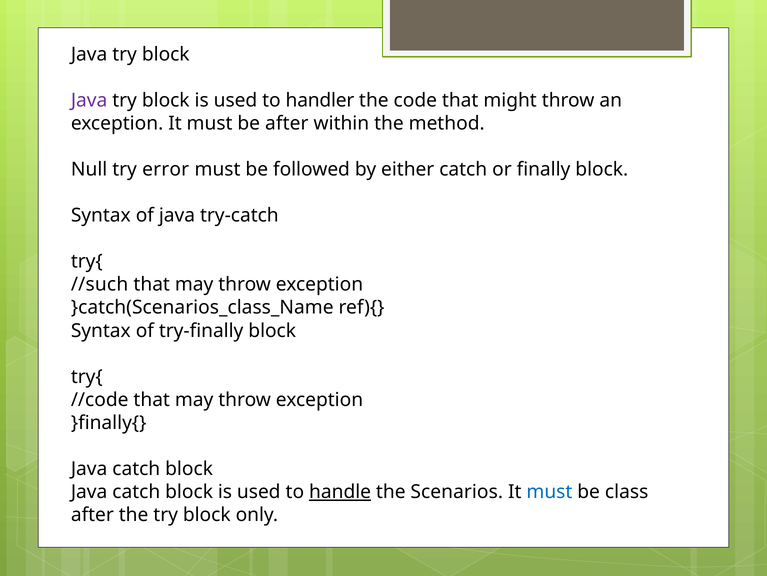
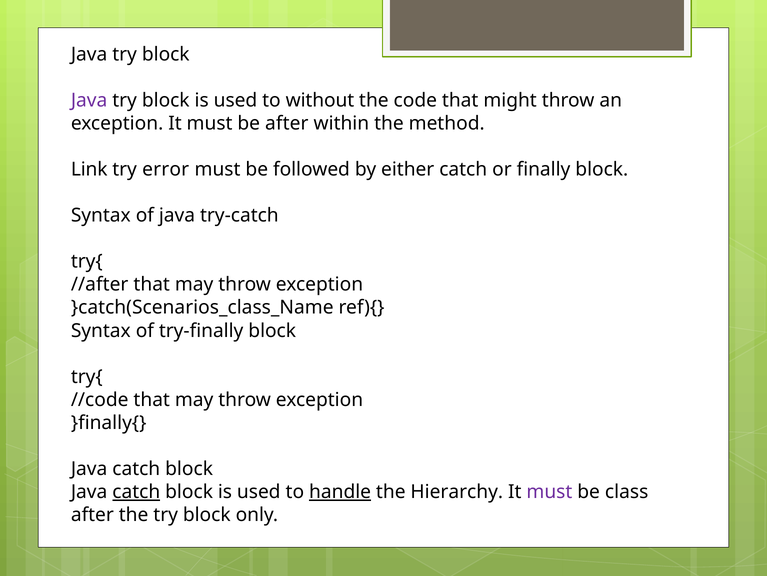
handler: handler -> without
Null: Null -> Link
//such: //such -> //after
catch at (136, 491) underline: none -> present
Scenarios: Scenarios -> Hierarchy
must at (549, 491) colour: blue -> purple
